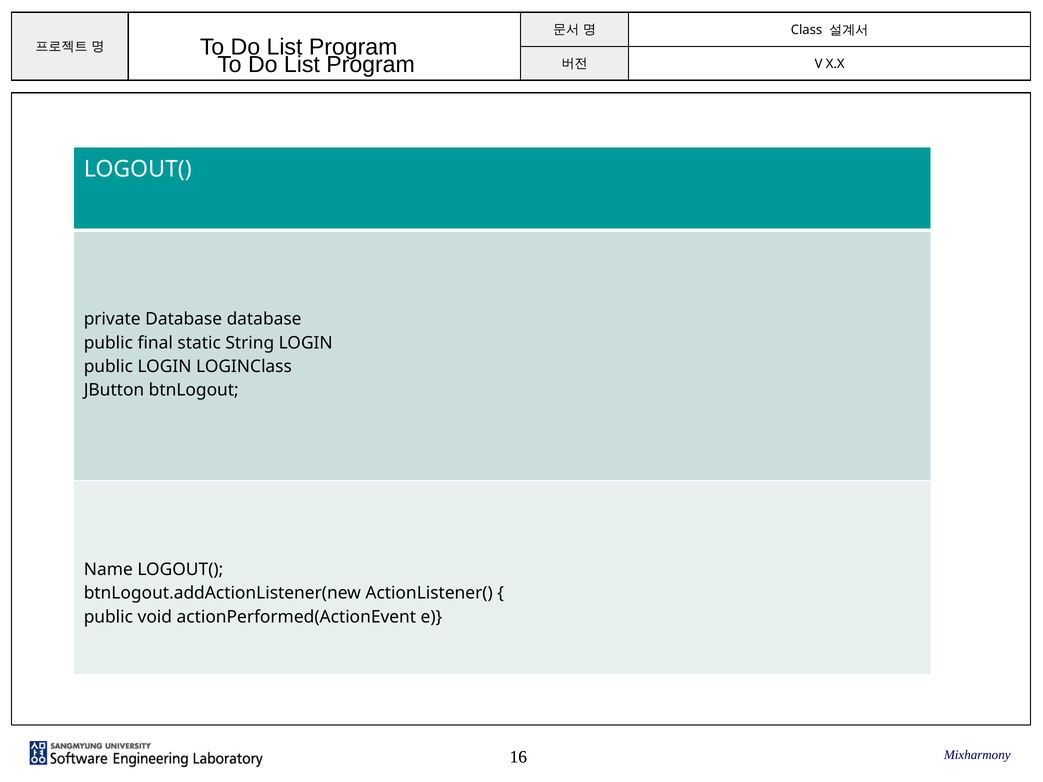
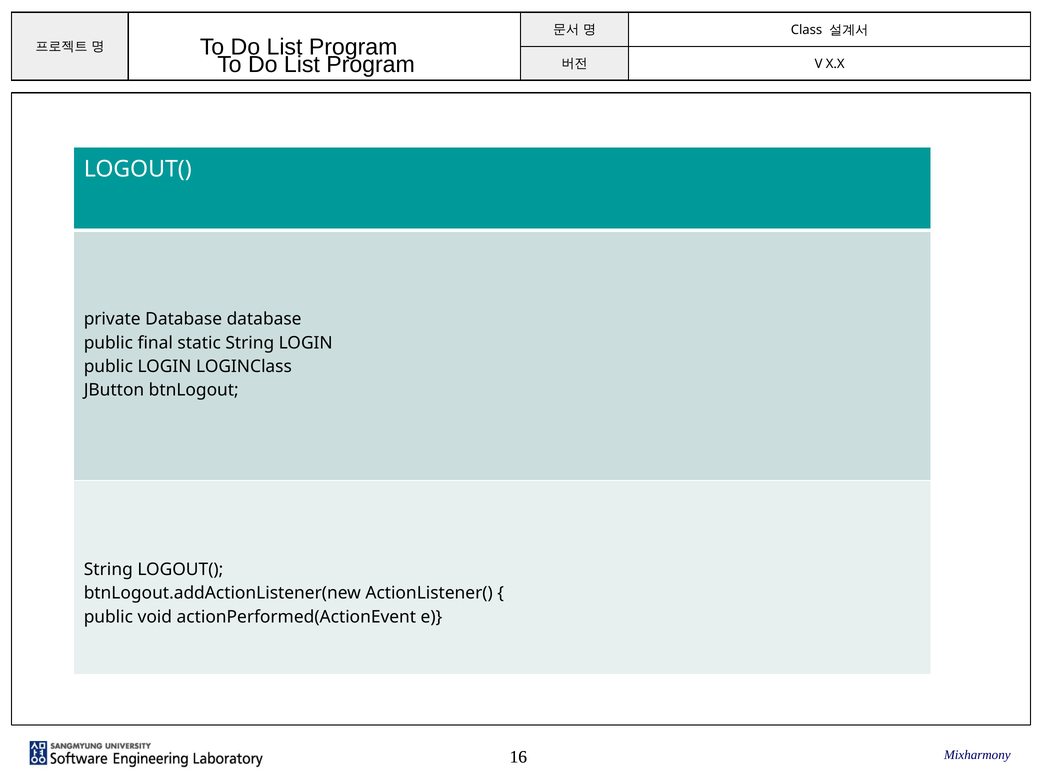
Name at (108, 570): Name -> String
